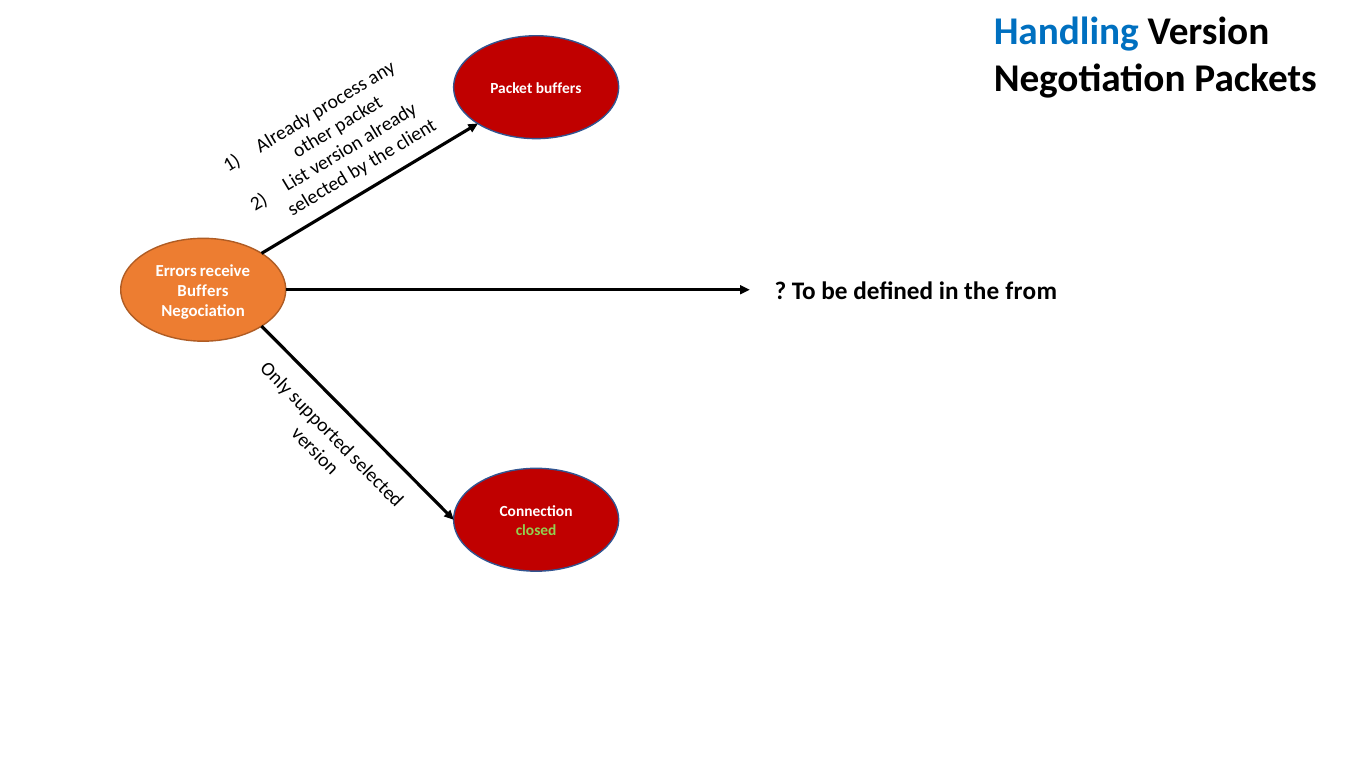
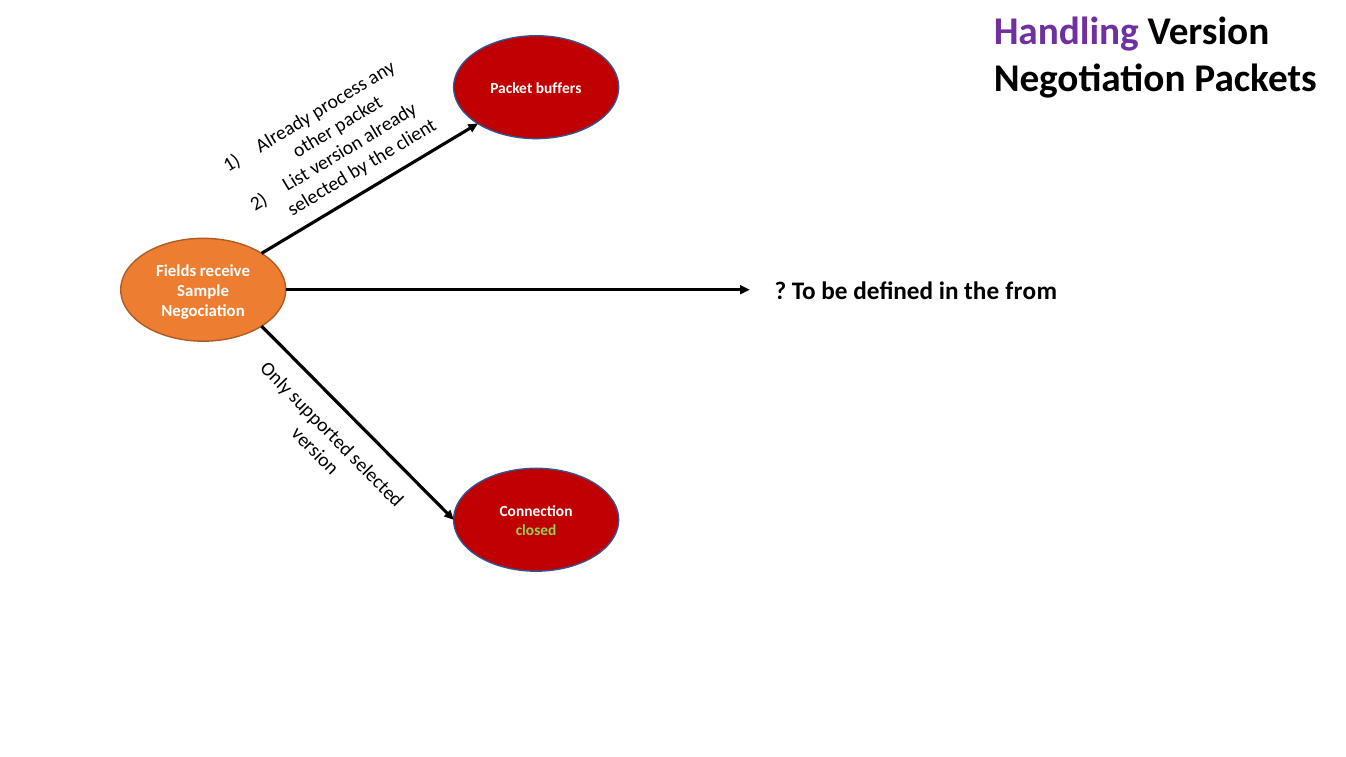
Handling colour: blue -> purple
Errors: Errors -> Fields
Buffers at (203, 291): Buffers -> Sample
